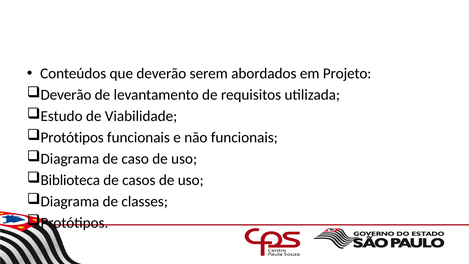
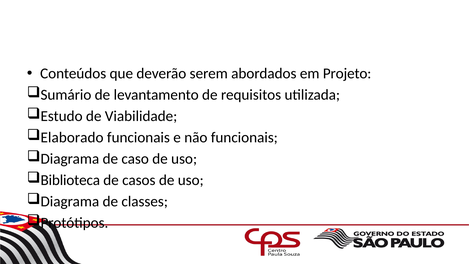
Deverão at (66, 95): Deverão -> Sumário
Protótipos at (72, 137): Protótipos -> Elaborado
